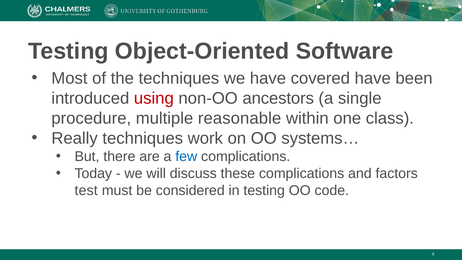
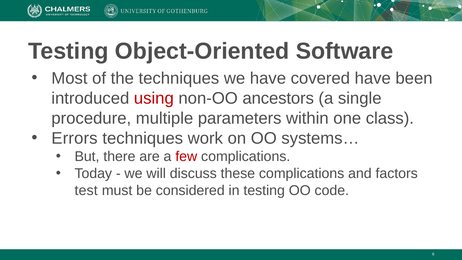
reasonable: reasonable -> parameters
Really: Really -> Errors
few colour: blue -> red
